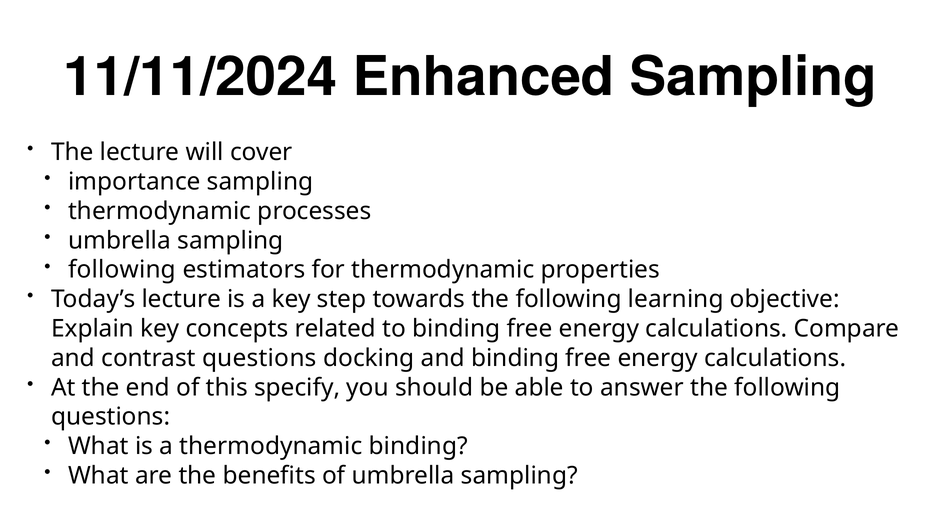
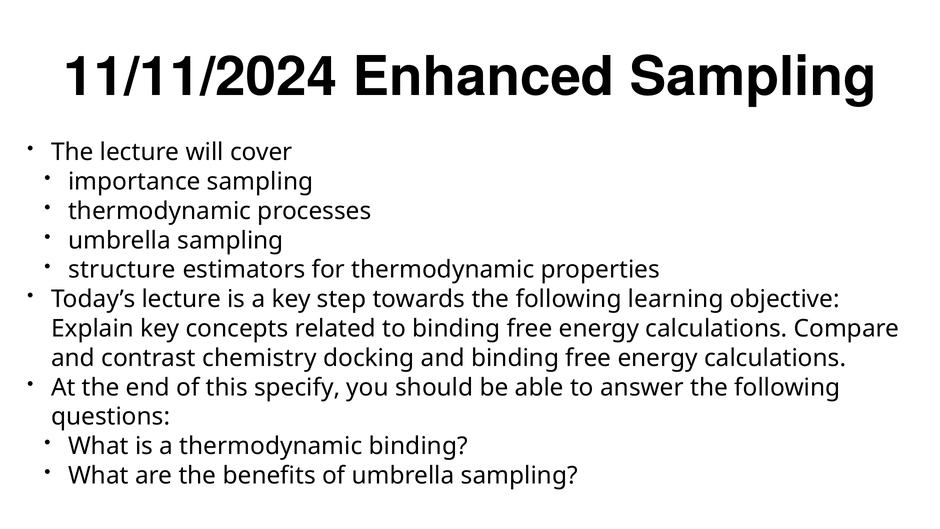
following at (122, 270): following -> structure
contrast questions: questions -> chemistry
